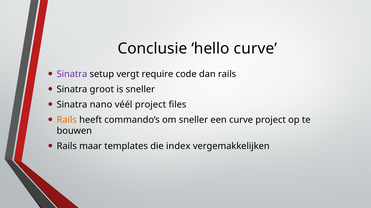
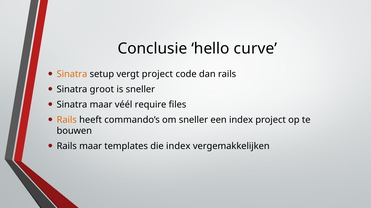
Sinatra at (72, 74) colour: purple -> orange
vergt require: require -> project
Sinatra nano: nano -> maar
véél project: project -> require
een curve: curve -> index
